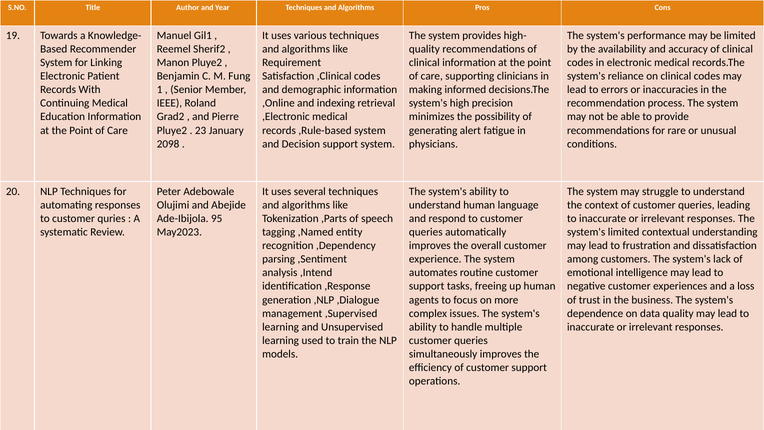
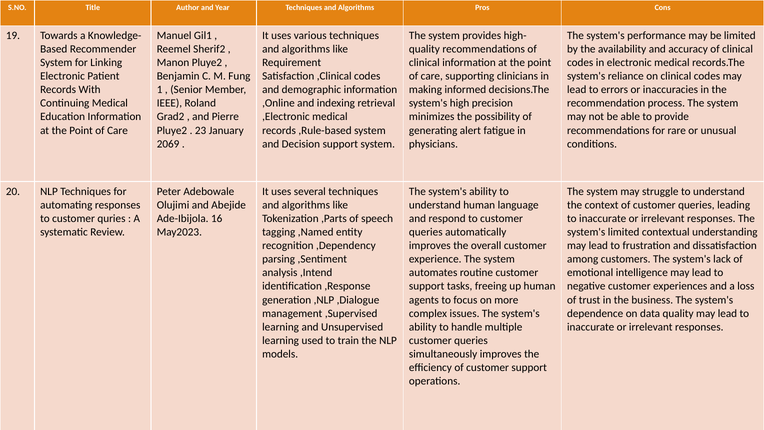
2098: 2098 -> 2069
95: 95 -> 16
